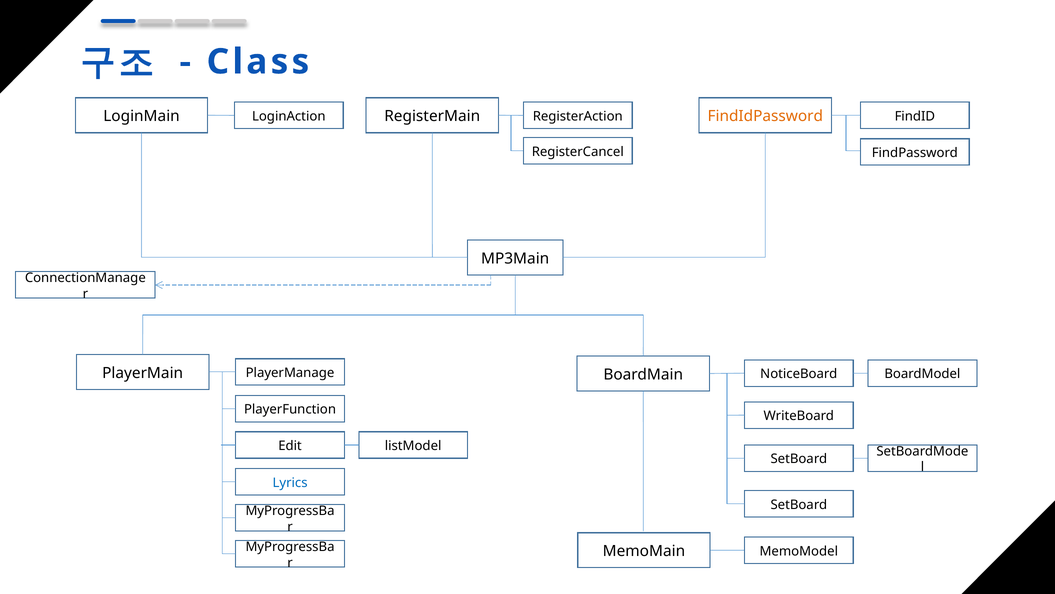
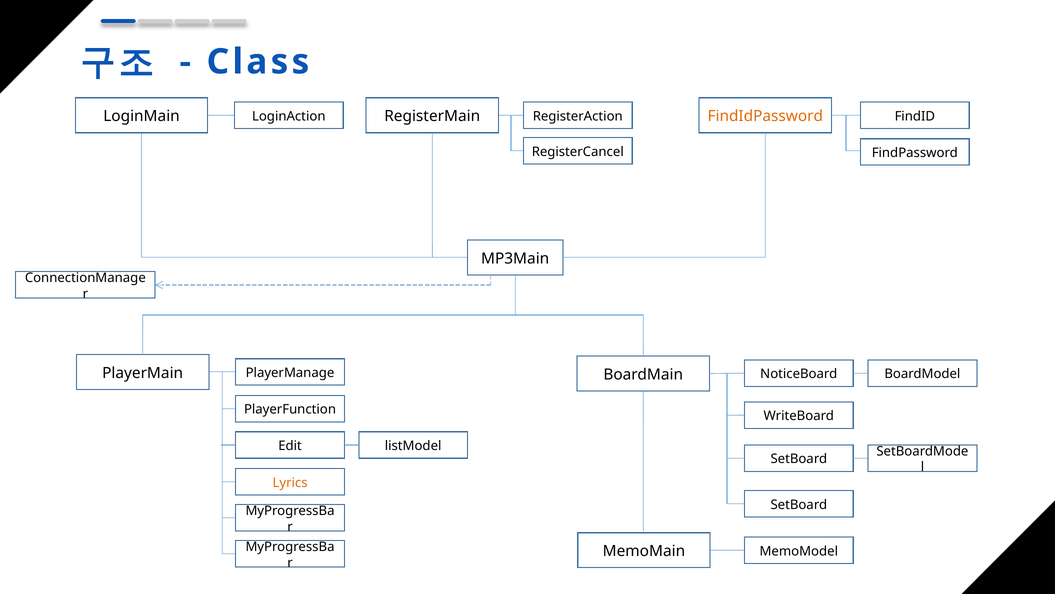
Lyrics colour: blue -> orange
